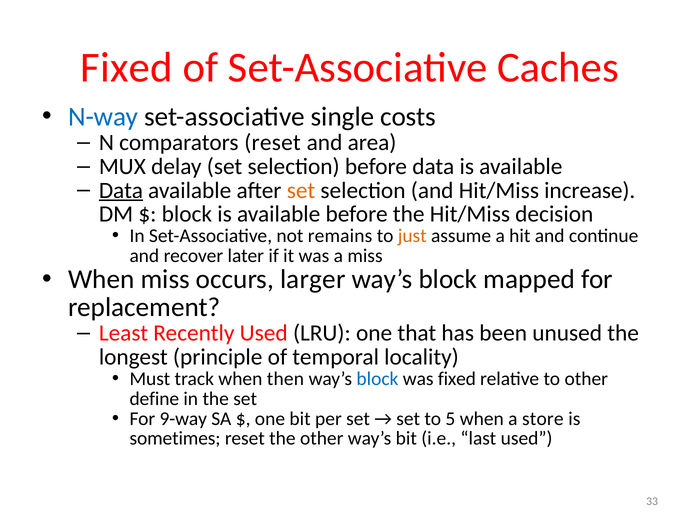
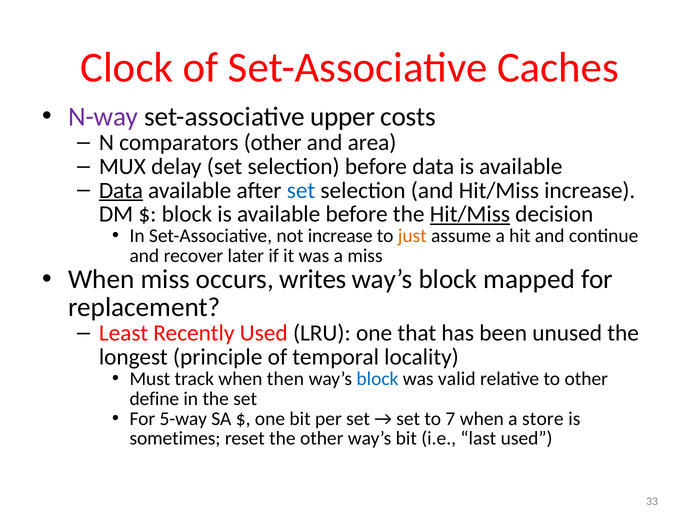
Fixed at (127, 68): Fixed -> Clock
N-way colour: blue -> purple
single: single -> upper
comparators reset: reset -> other
set at (301, 190) colour: orange -> blue
Hit/Miss at (470, 214) underline: none -> present
not remains: remains -> increase
larger: larger -> writes
was fixed: fixed -> valid
9-way: 9-way -> 5-way
5: 5 -> 7
